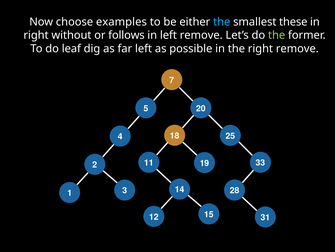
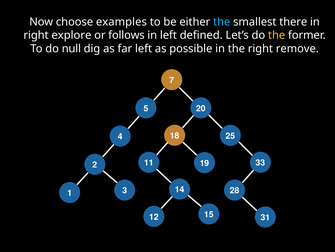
these: these -> there
without: without -> explore
left remove: remove -> defined
the at (277, 35) colour: light green -> yellow
leaf: leaf -> null
